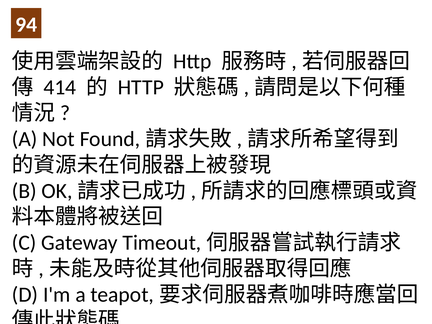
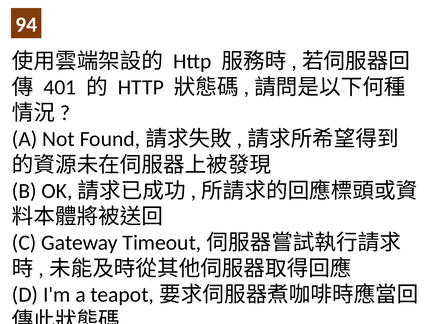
414: 414 -> 401
